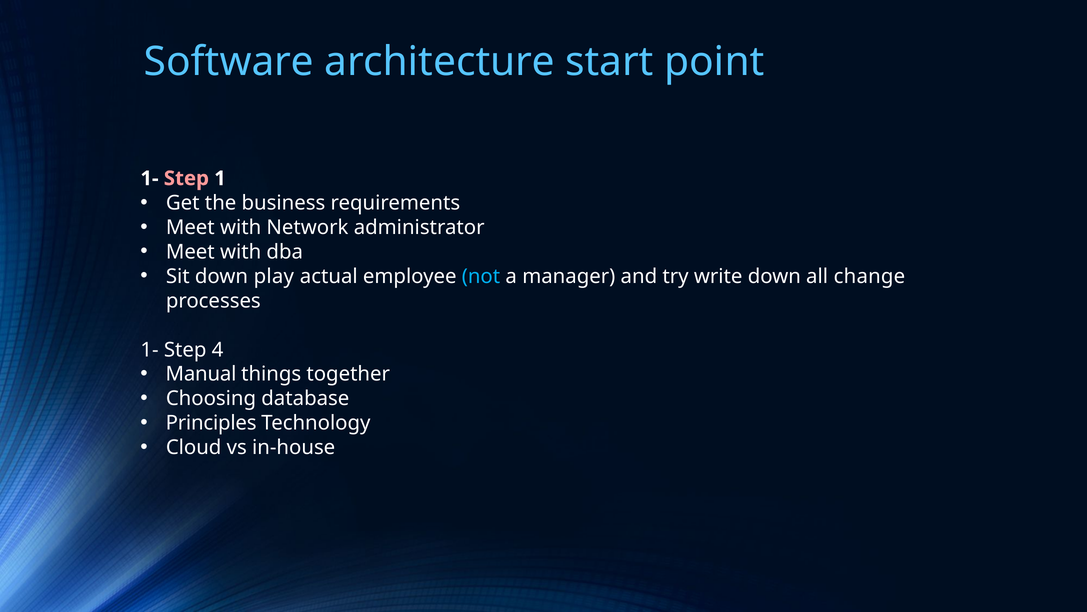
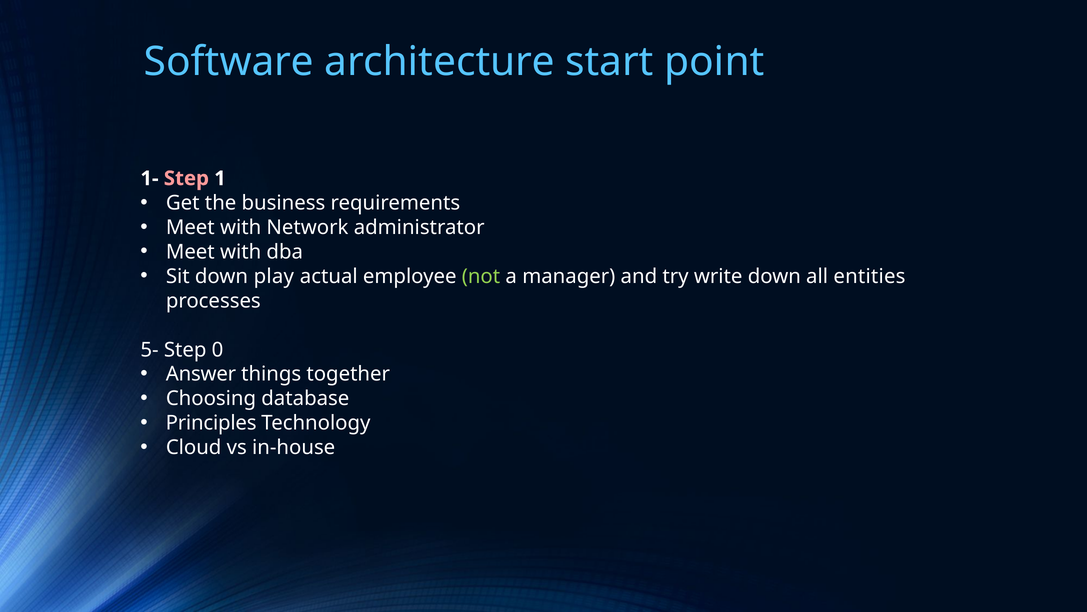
not colour: light blue -> light green
change: change -> entities
1- at (150, 350): 1- -> 5-
4: 4 -> 0
Manual: Manual -> Answer
